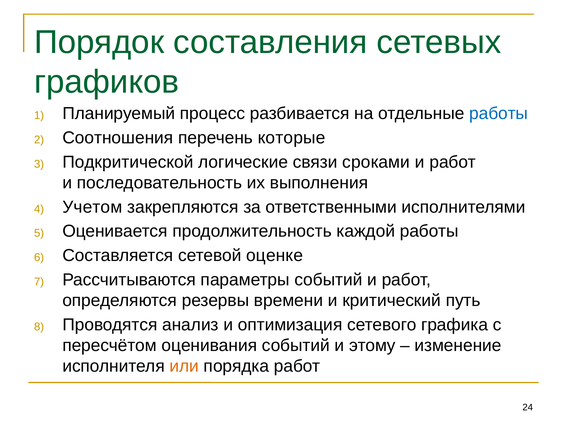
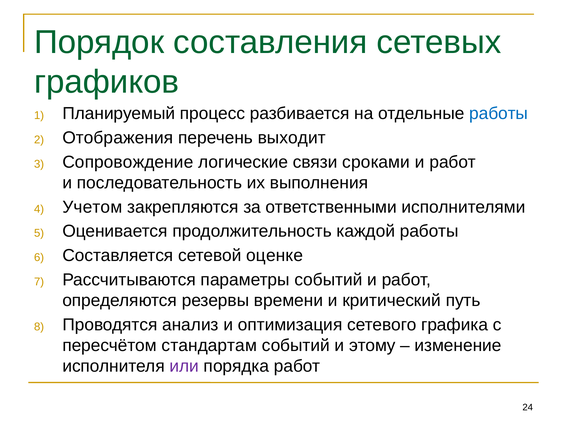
Соотношения: Соотношения -> Отображения
которые: которые -> выходит
Подкритической: Подкритической -> Сопровождение
оценивания: оценивания -> стандартам
или colour: orange -> purple
